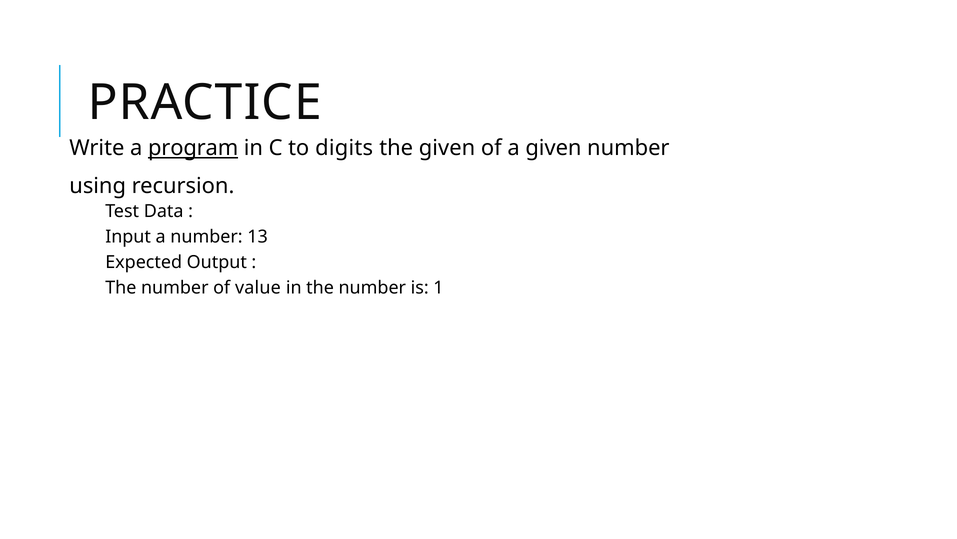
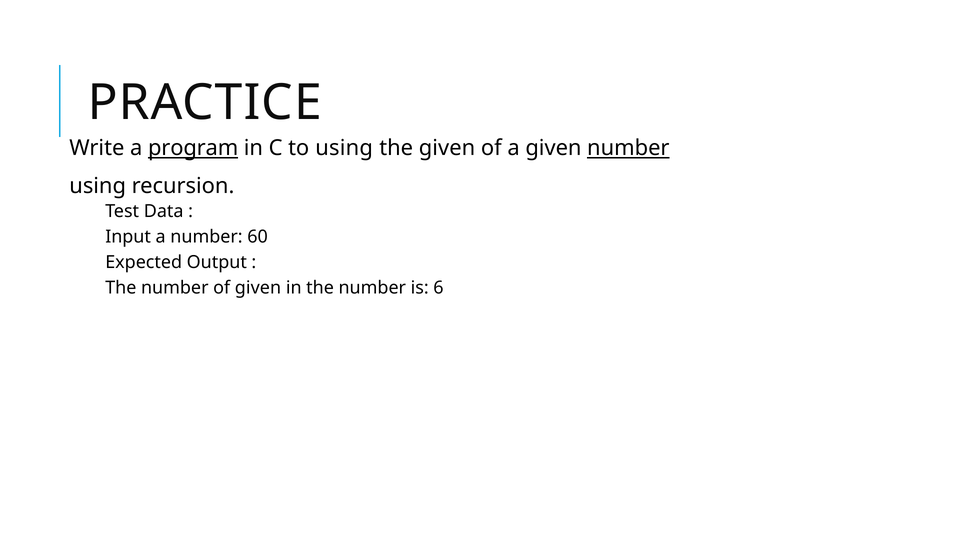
to digits: digits -> using
number at (628, 148) underline: none -> present
13: 13 -> 60
of value: value -> given
1: 1 -> 6
